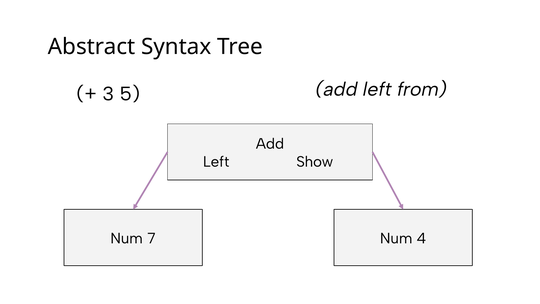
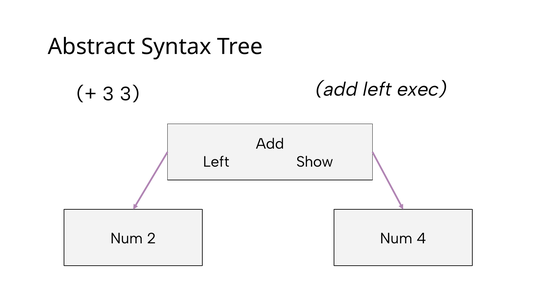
from: from -> exec
3 5: 5 -> 3
7: 7 -> 2
